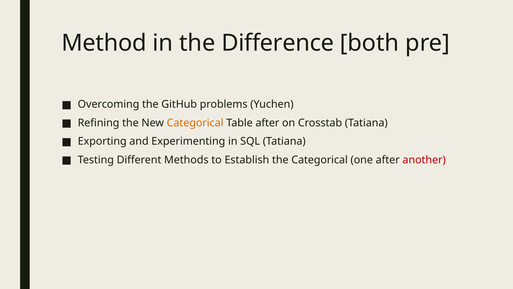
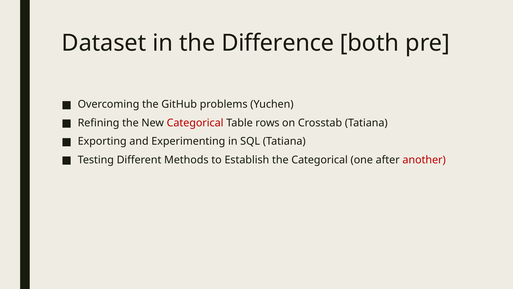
Method: Method -> Dataset
Categorical at (195, 123) colour: orange -> red
Table after: after -> rows
